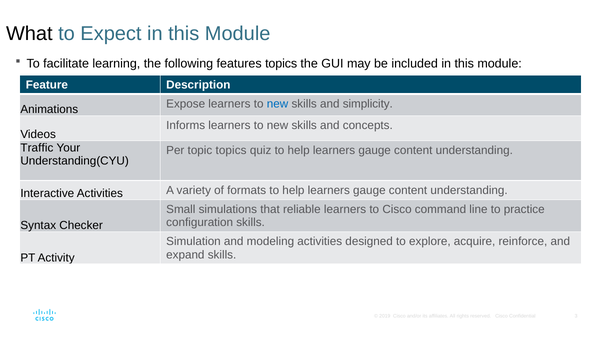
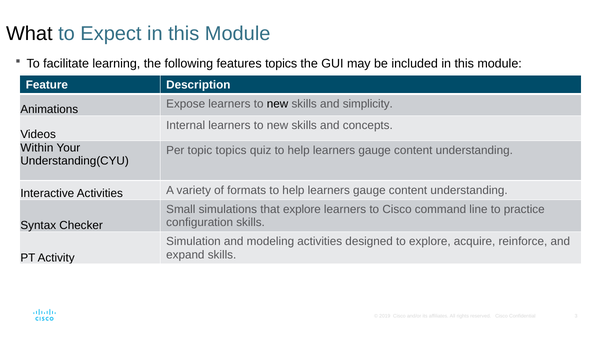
new at (278, 104) colour: blue -> black
Informs: Informs -> Internal
Traffic: Traffic -> Within
that reliable: reliable -> explore
